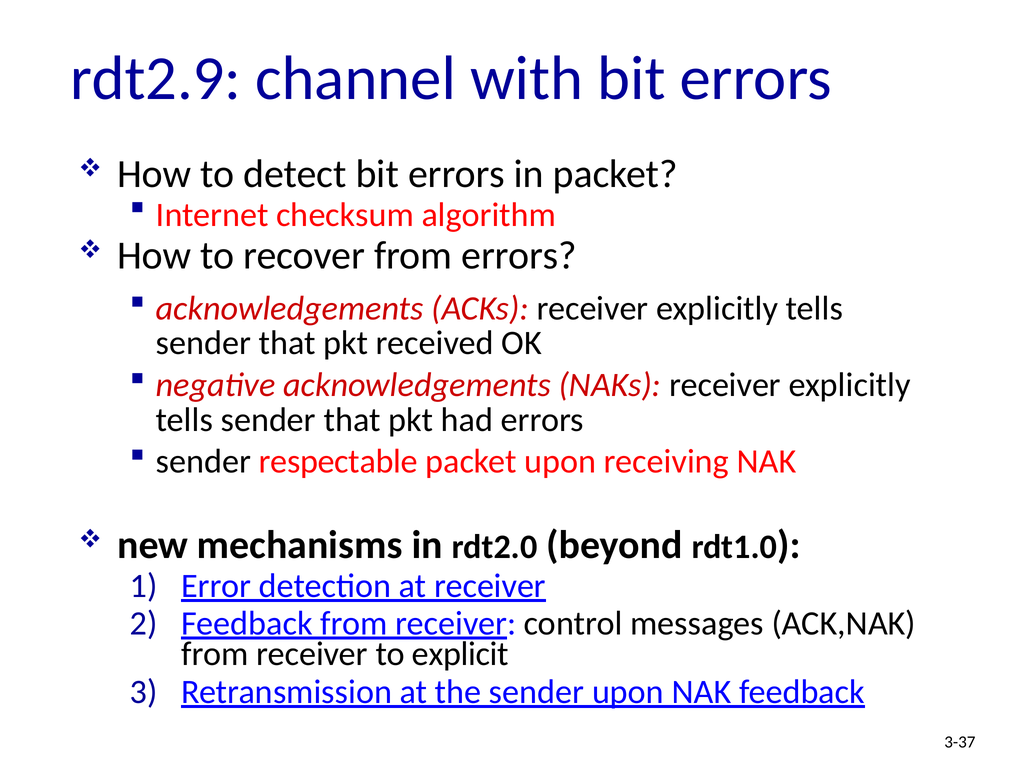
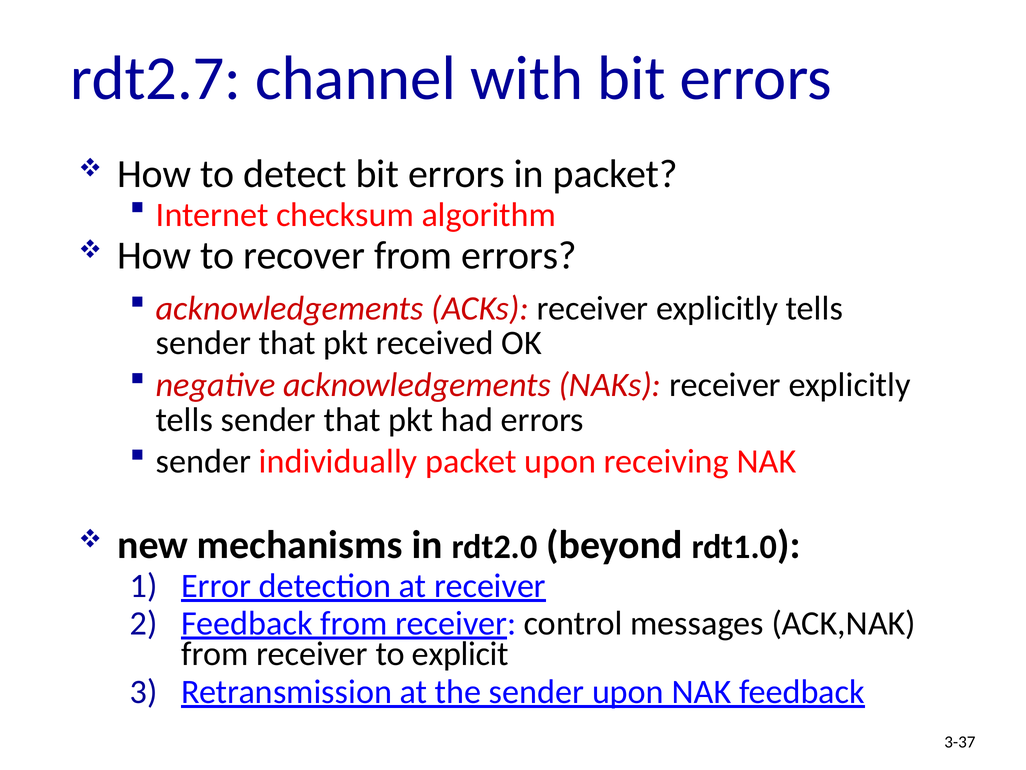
rdt2.9: rdt2.9 -> rdt2.7
respectable: respectable -> individually
